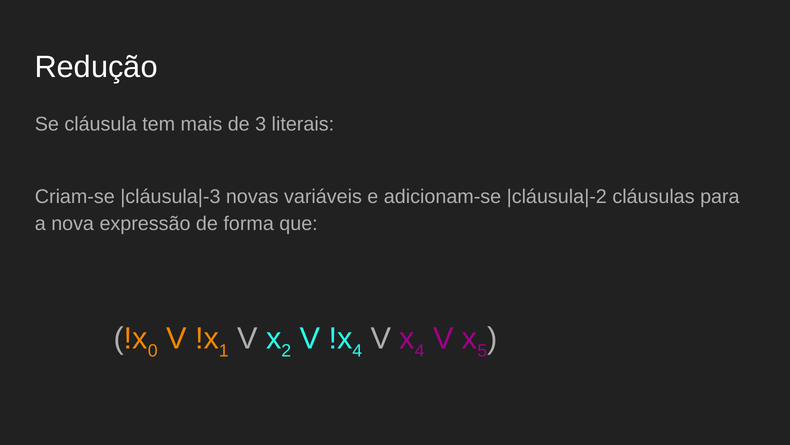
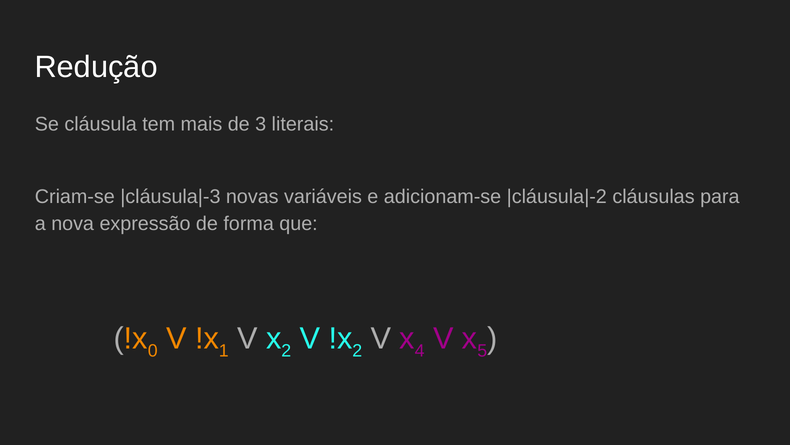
4 at (357, 350): 4 -> 2
